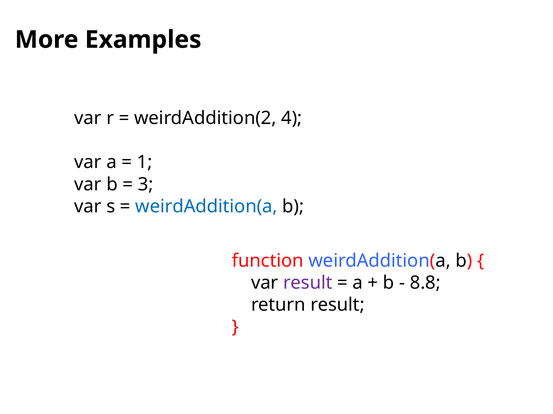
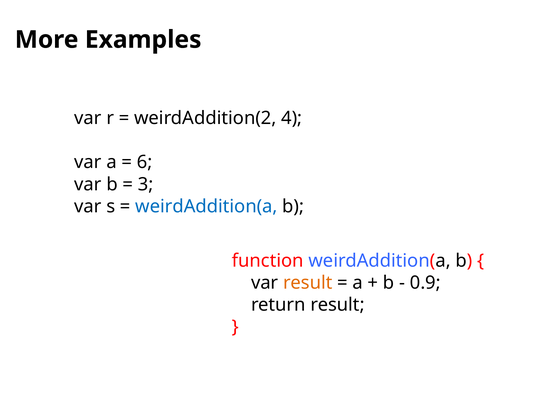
1: 1 -> 6
result at (308, 283) colour: purple -> orange
8.8: 8.8 -> 0.9
